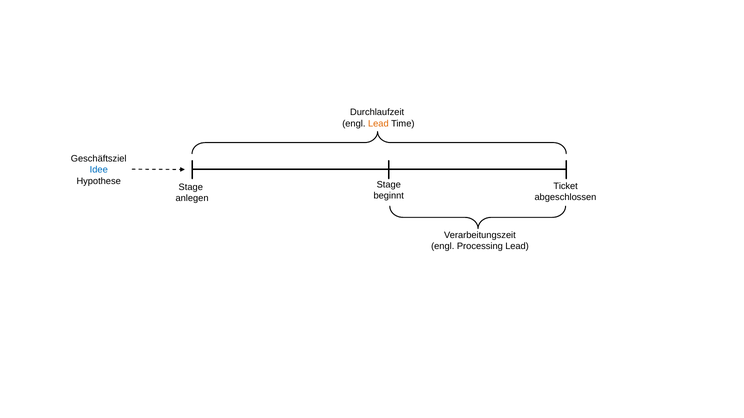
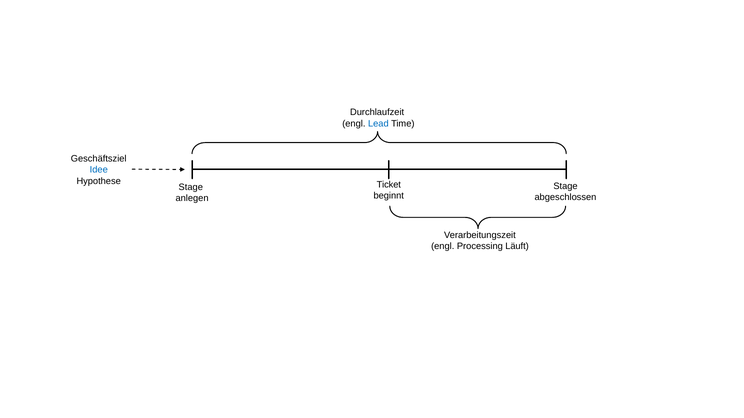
Lead at (378, 124) colour: orange -> blue
Stage at (389, 185): Stage -> Ticket
Ticket at (566, 186): Ticket -> Stage
Processing Lead: Lead -> Läuft
